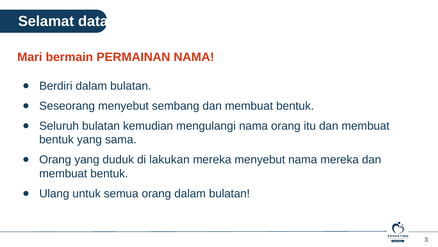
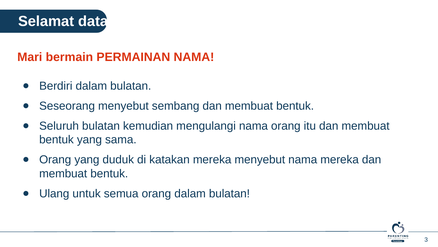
lakukan: lakukan -> katakan
